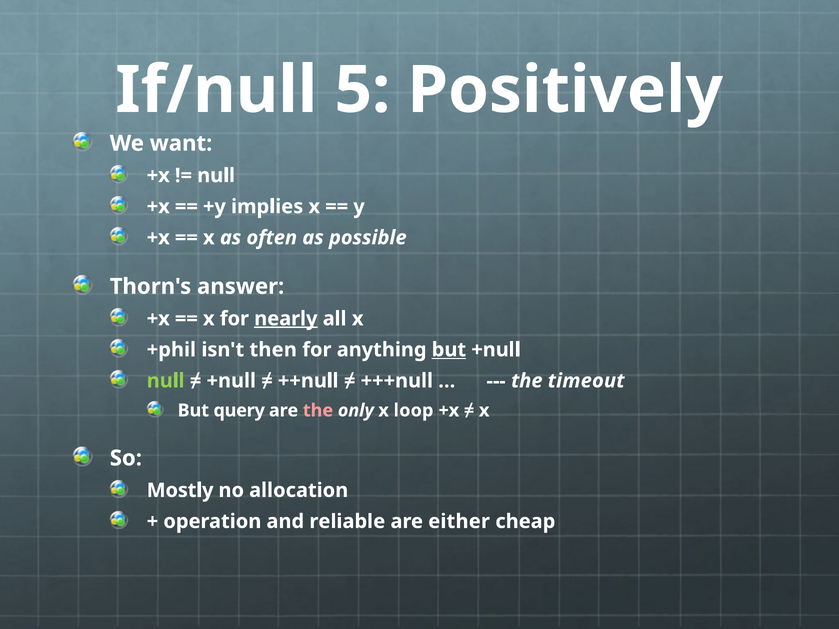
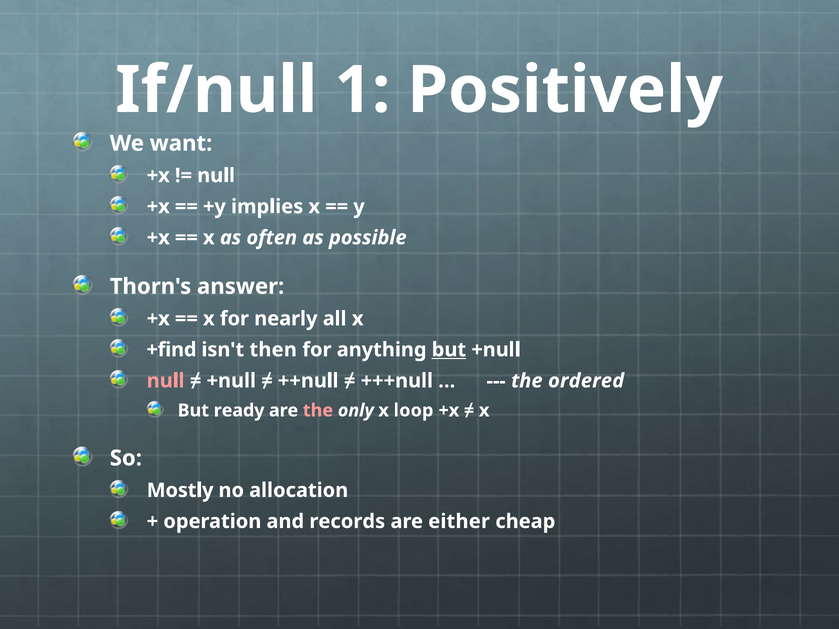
5: 5 -> 1
nearly underline: present -> none
+phil: +phil -> +find
null at (166, 381) colour: light green -> pink
timeout: timeout -> ordered
query: query -> ready
reliable: reliable -> records
